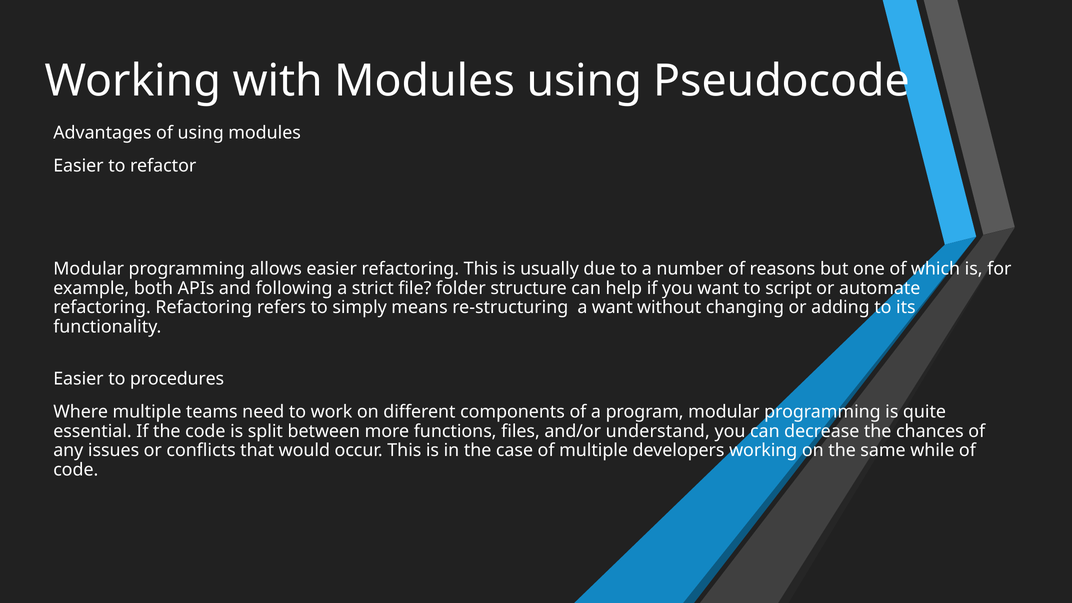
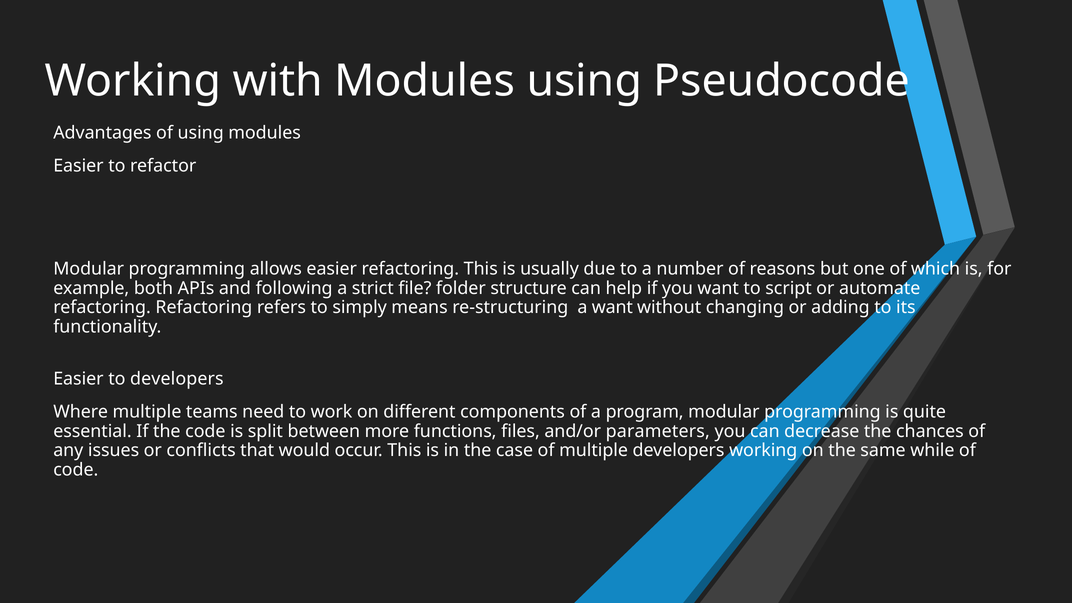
to procedures: procedures -> developers
understand: understand -> parameters
